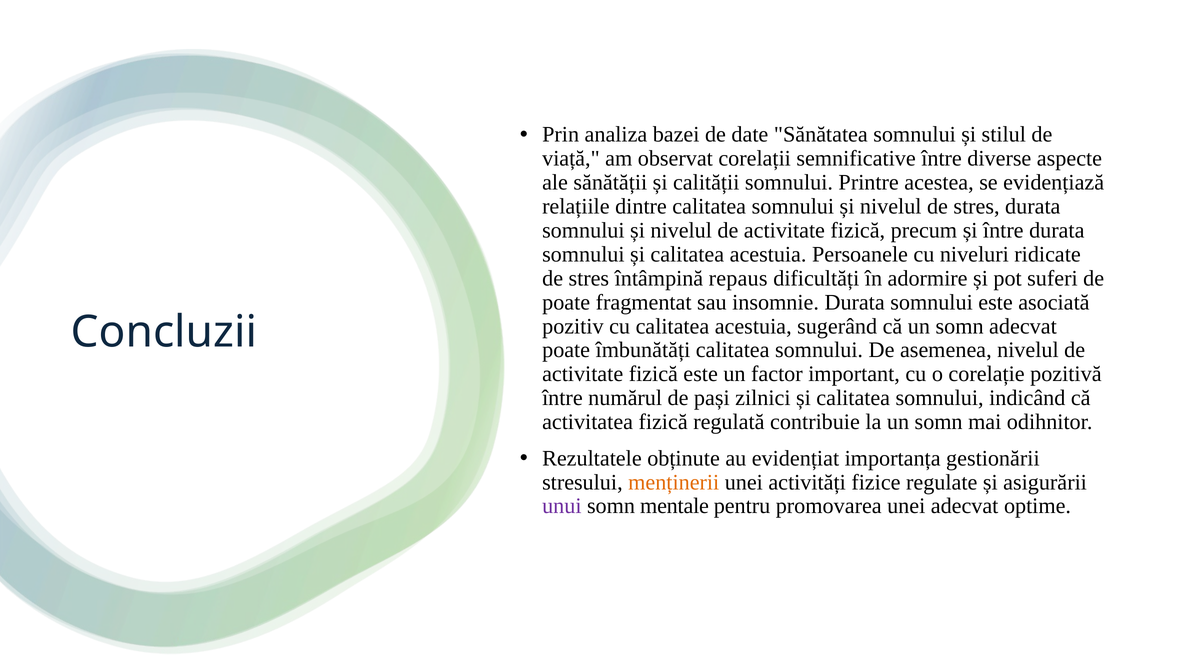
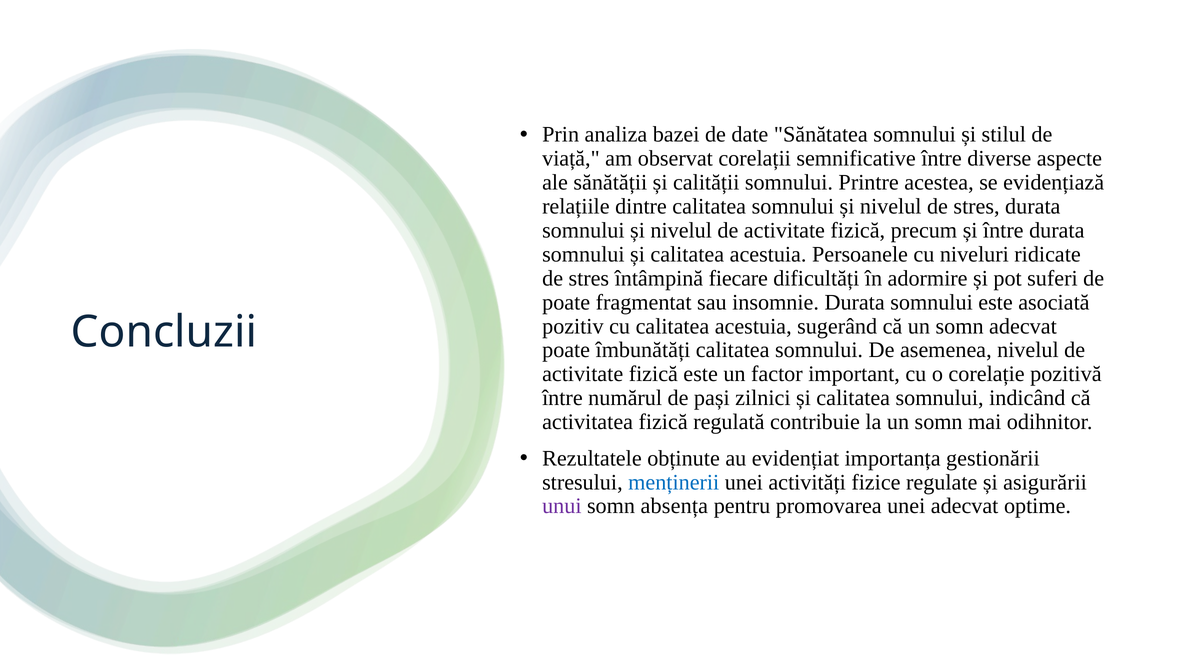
repaus: repaus -> fiecare
menținerii colour: orange -> blue
mentale: mentale -> absența
